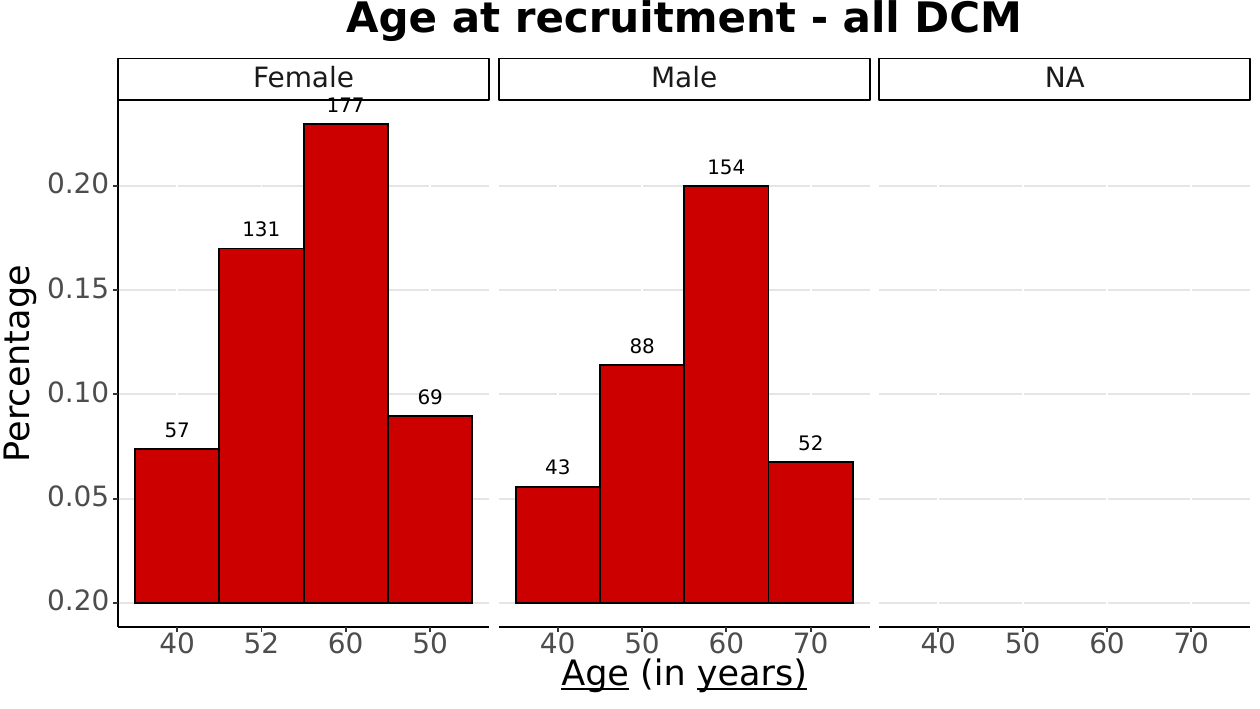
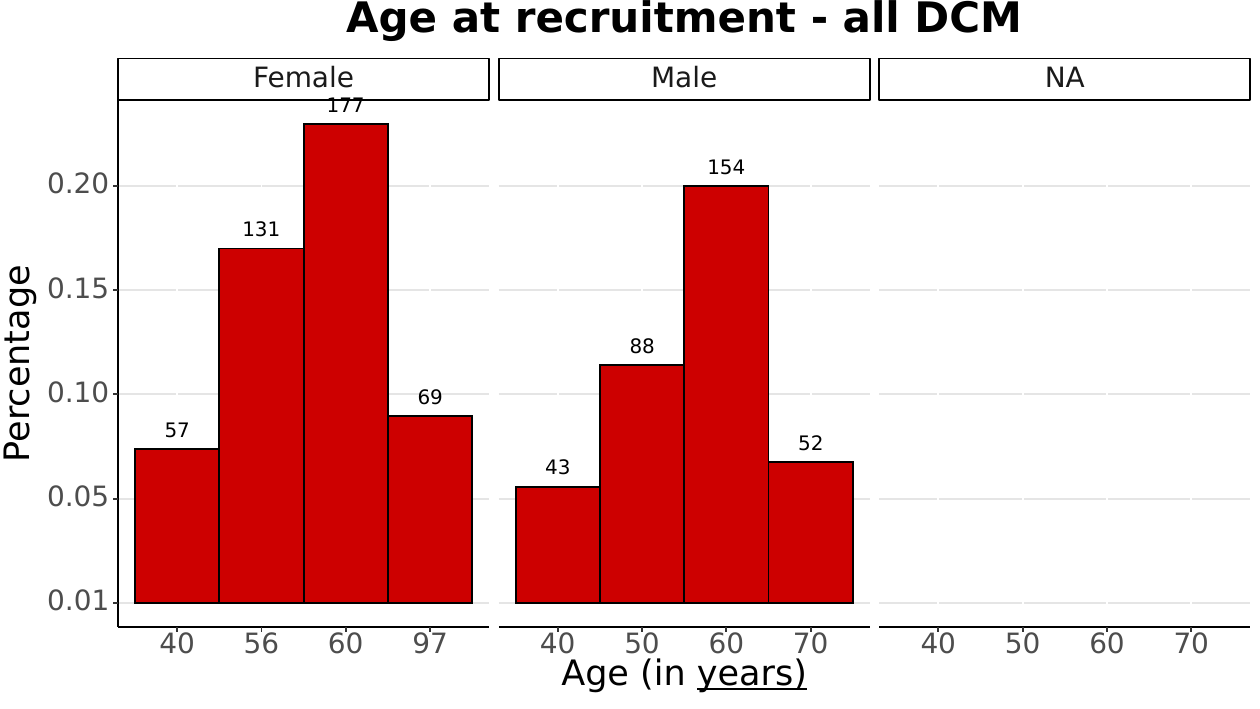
0.20 at (78, 602): 0.20 -> 0.01
40 52: 52 -> 56
60 50: 50 -> 97
Age at (595, 674) underline: present -> none
